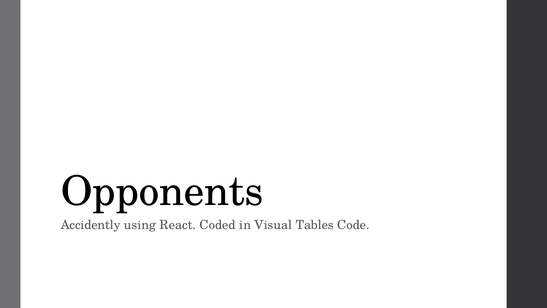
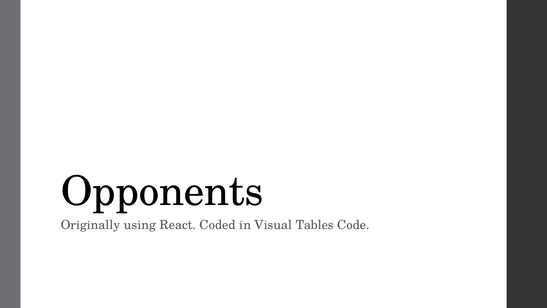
Accidently: Accidently -> Originally
